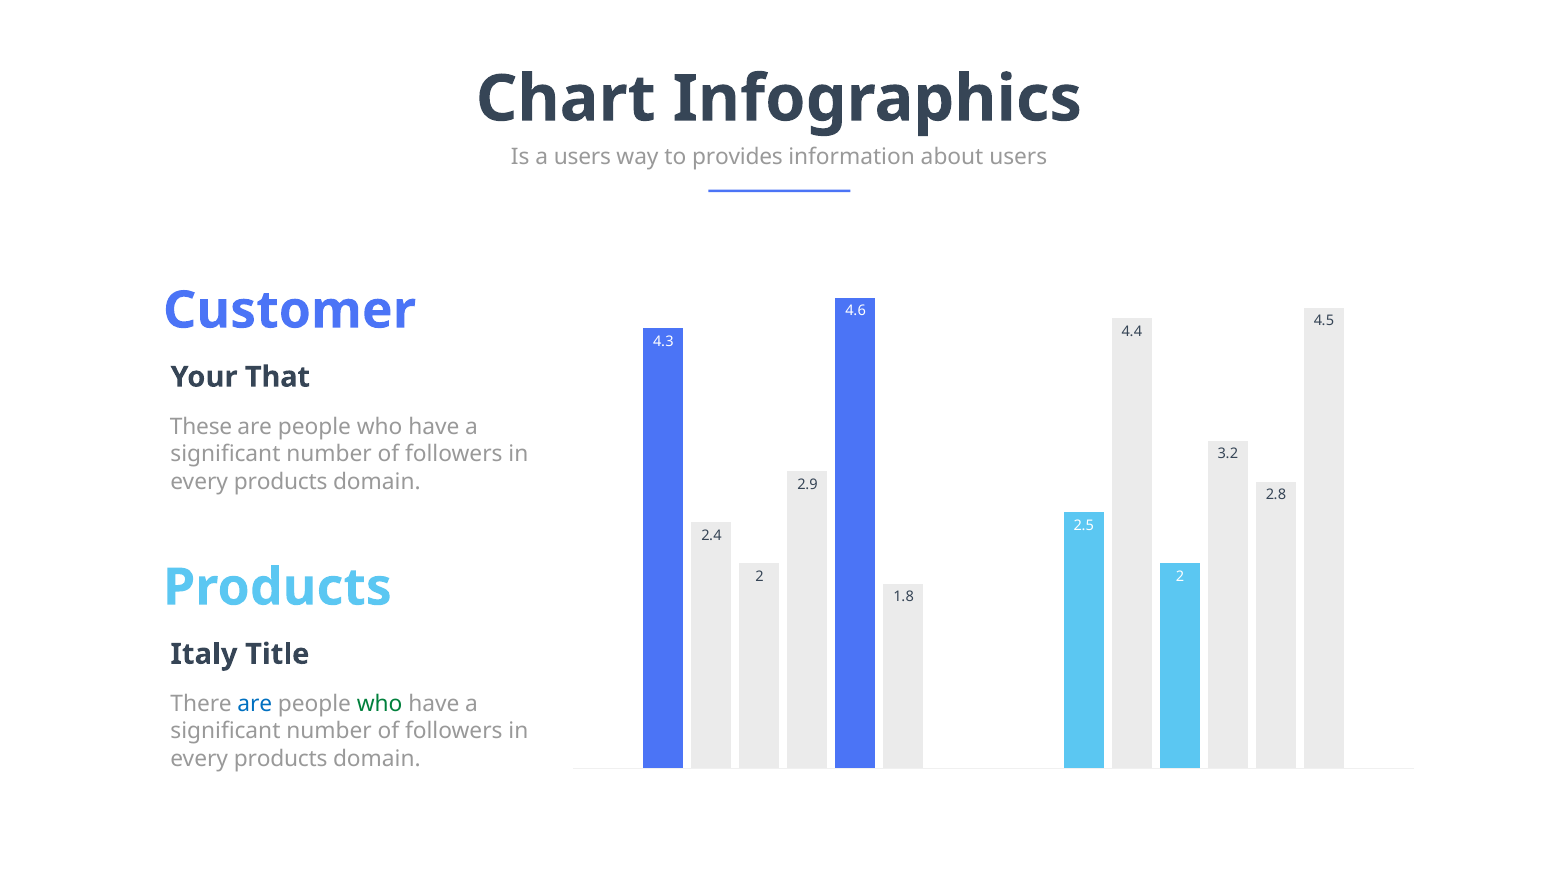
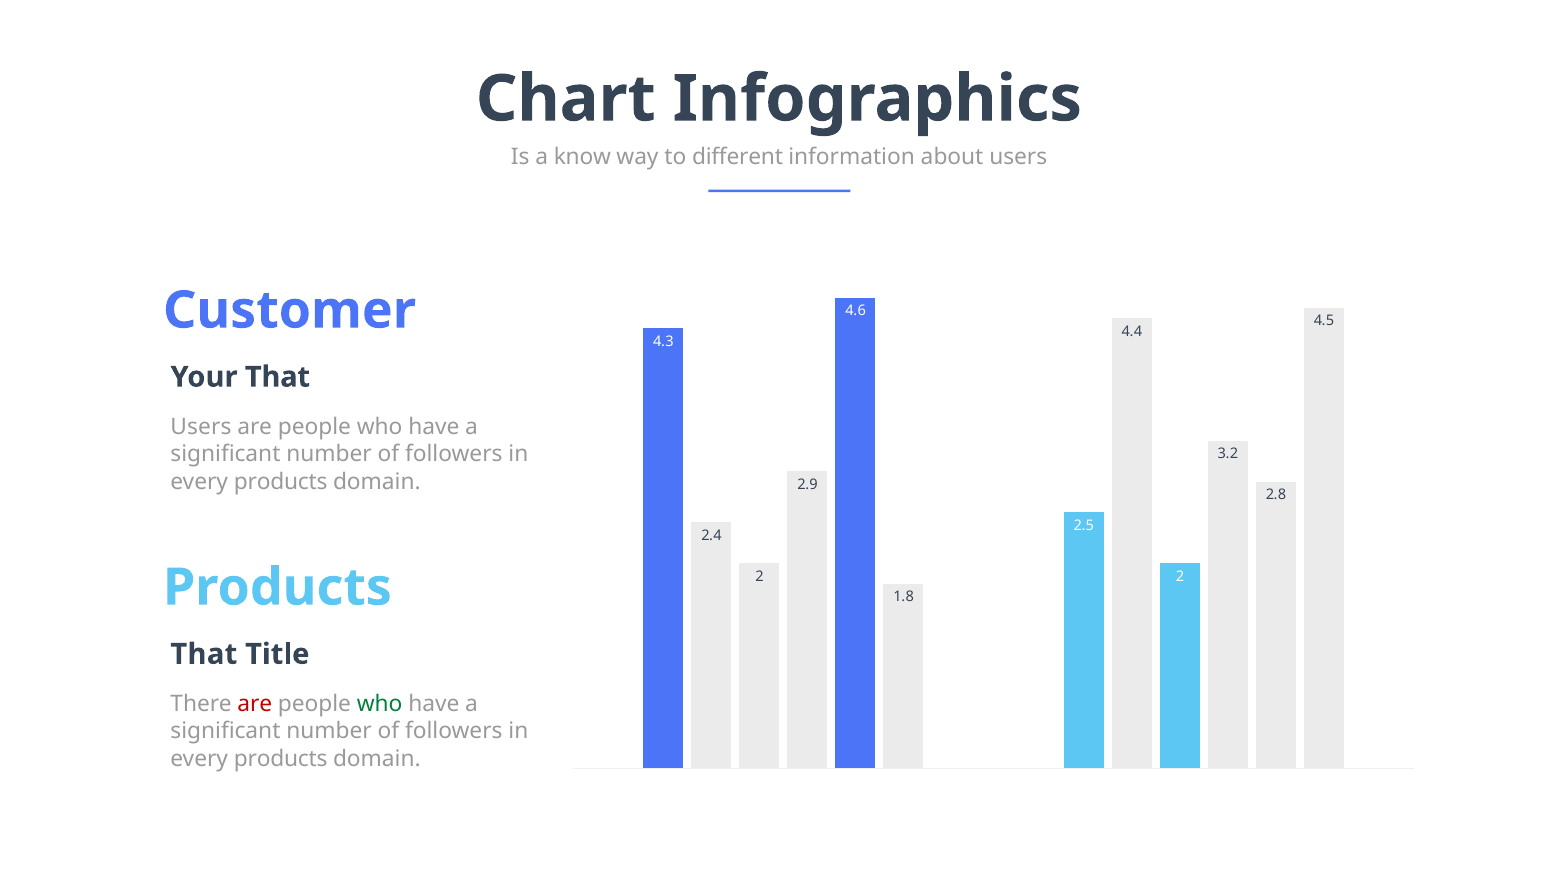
a users: users -> know
provides: provides -> different
These at (201, 427): These -> Users
Italy at (204, 654): Italy -> That
are at (255, 704) colour: blue -> red
